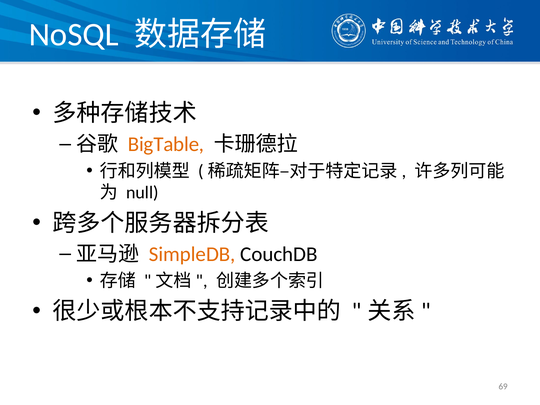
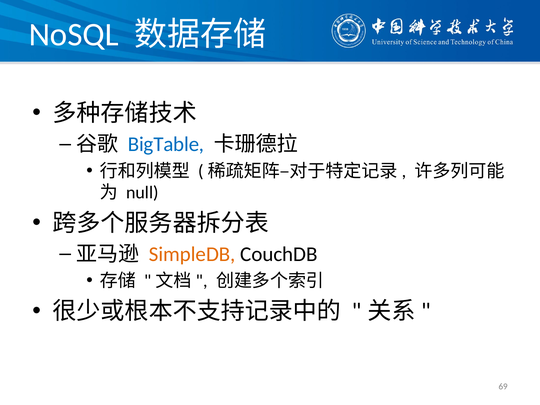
BigTable colour: orange -> blue
